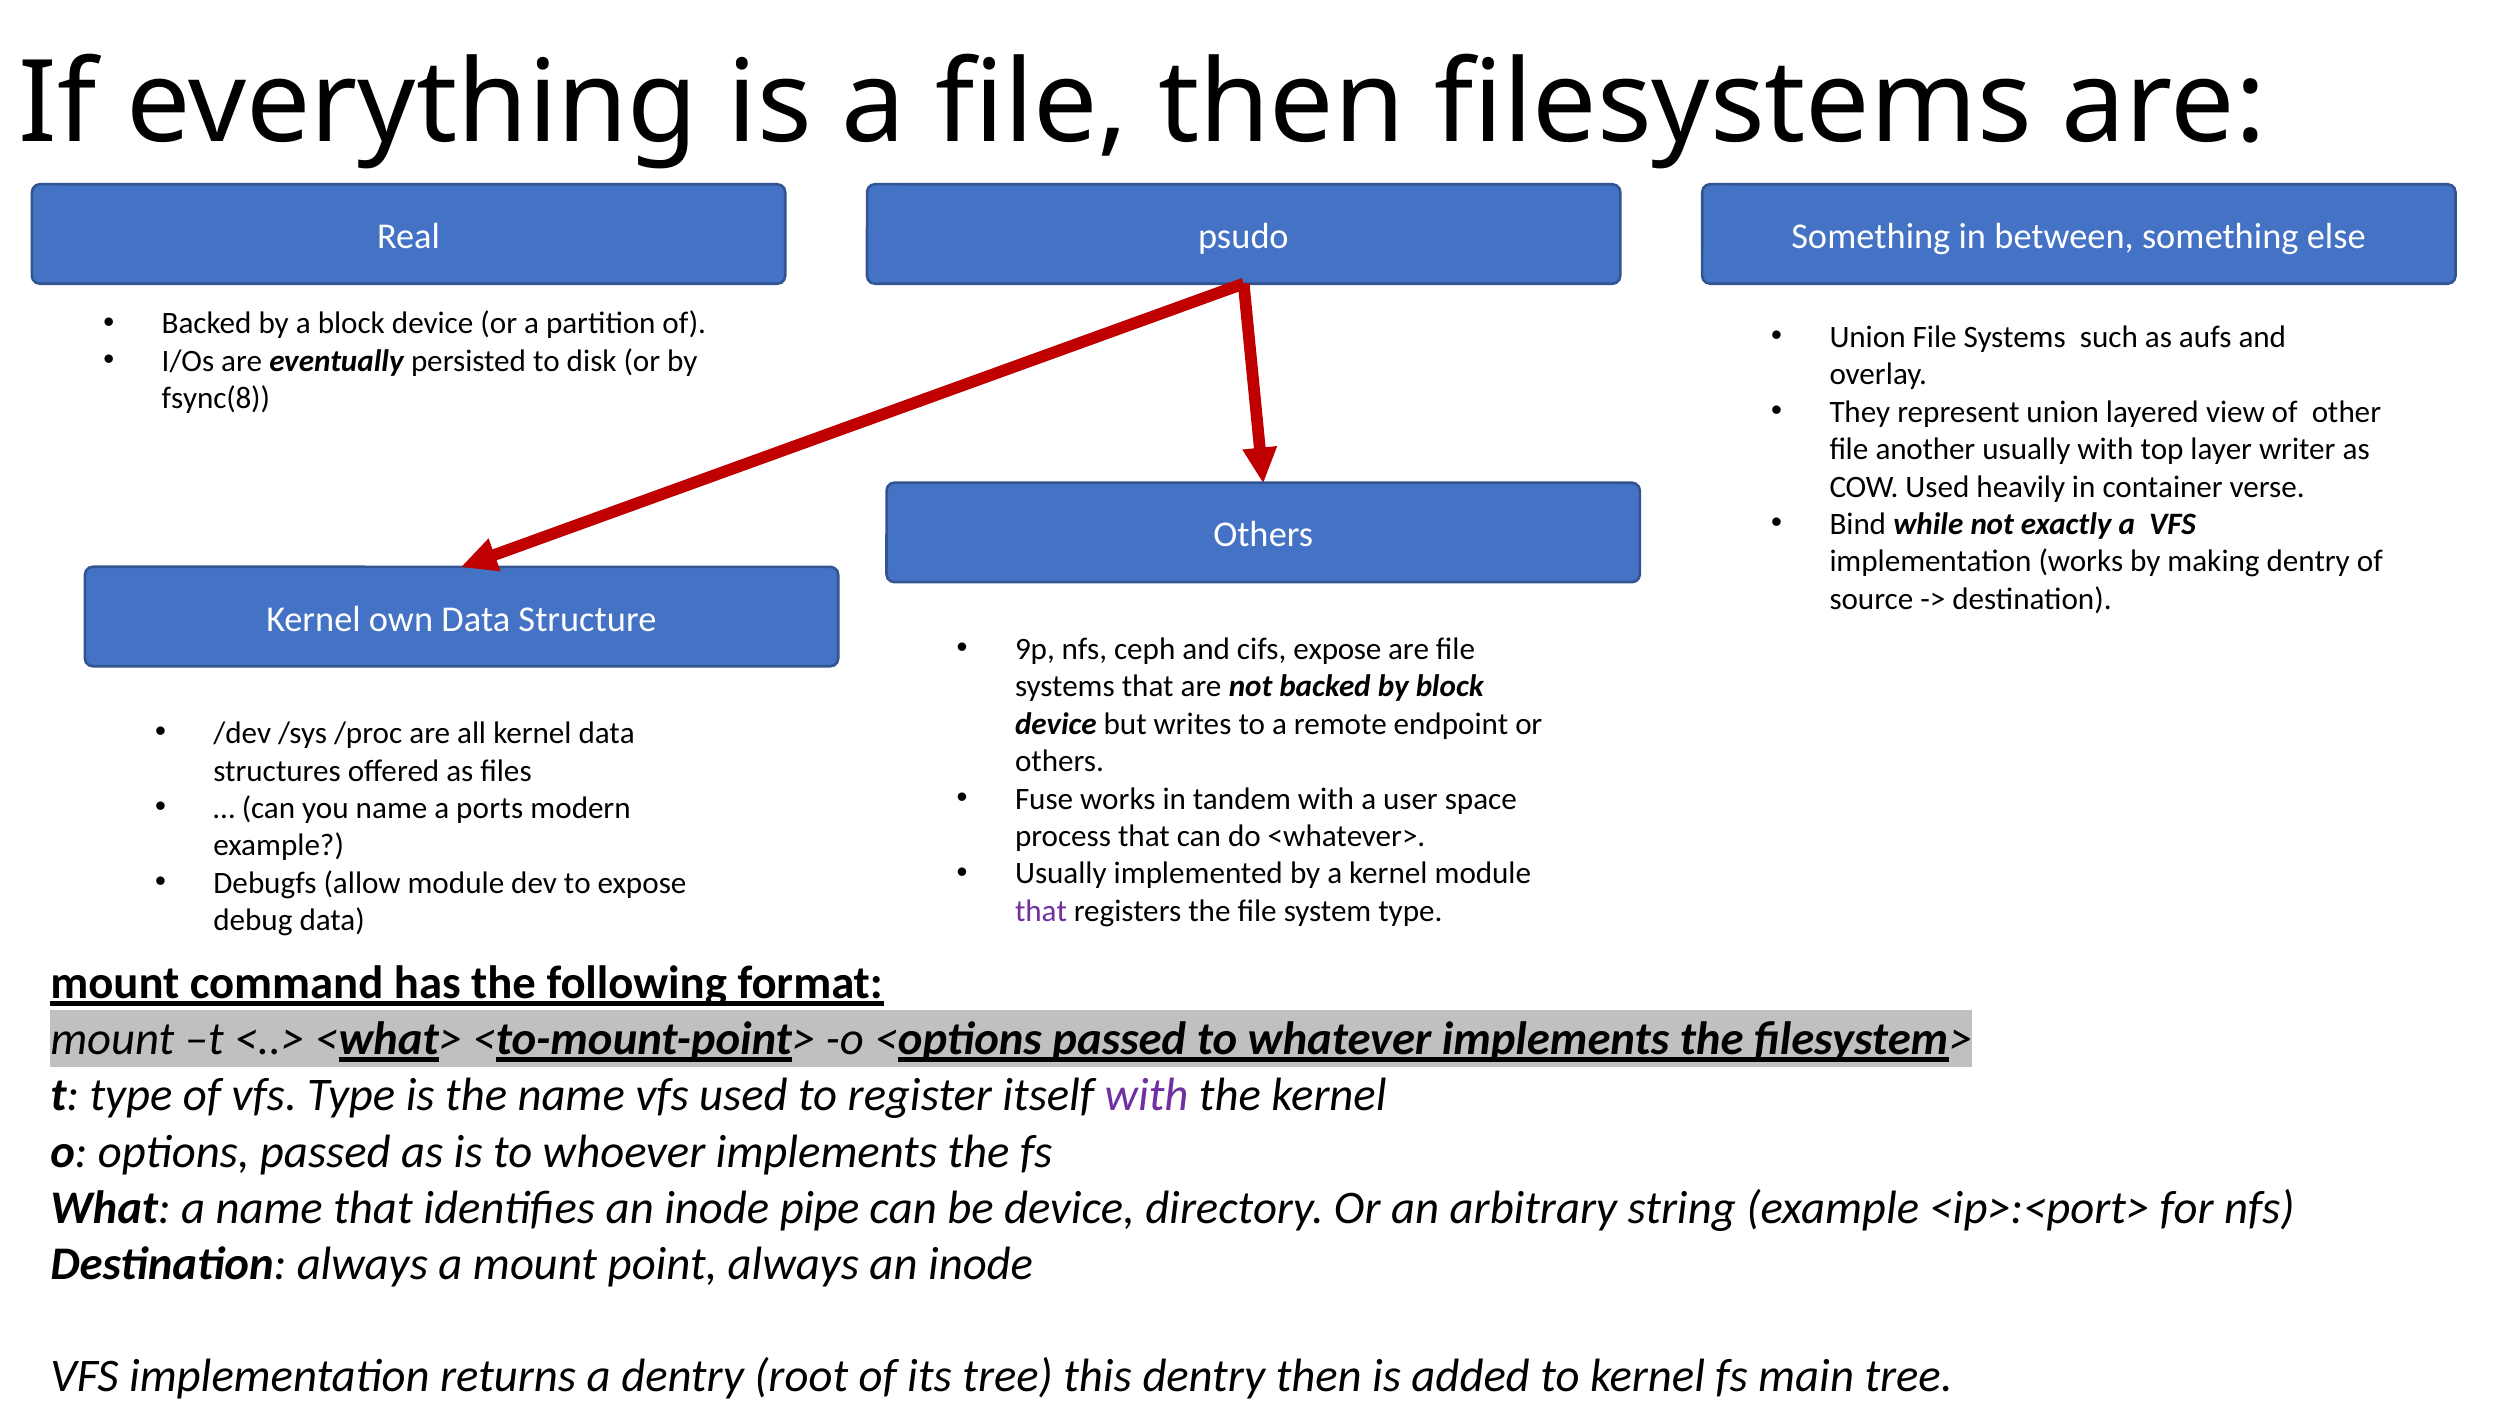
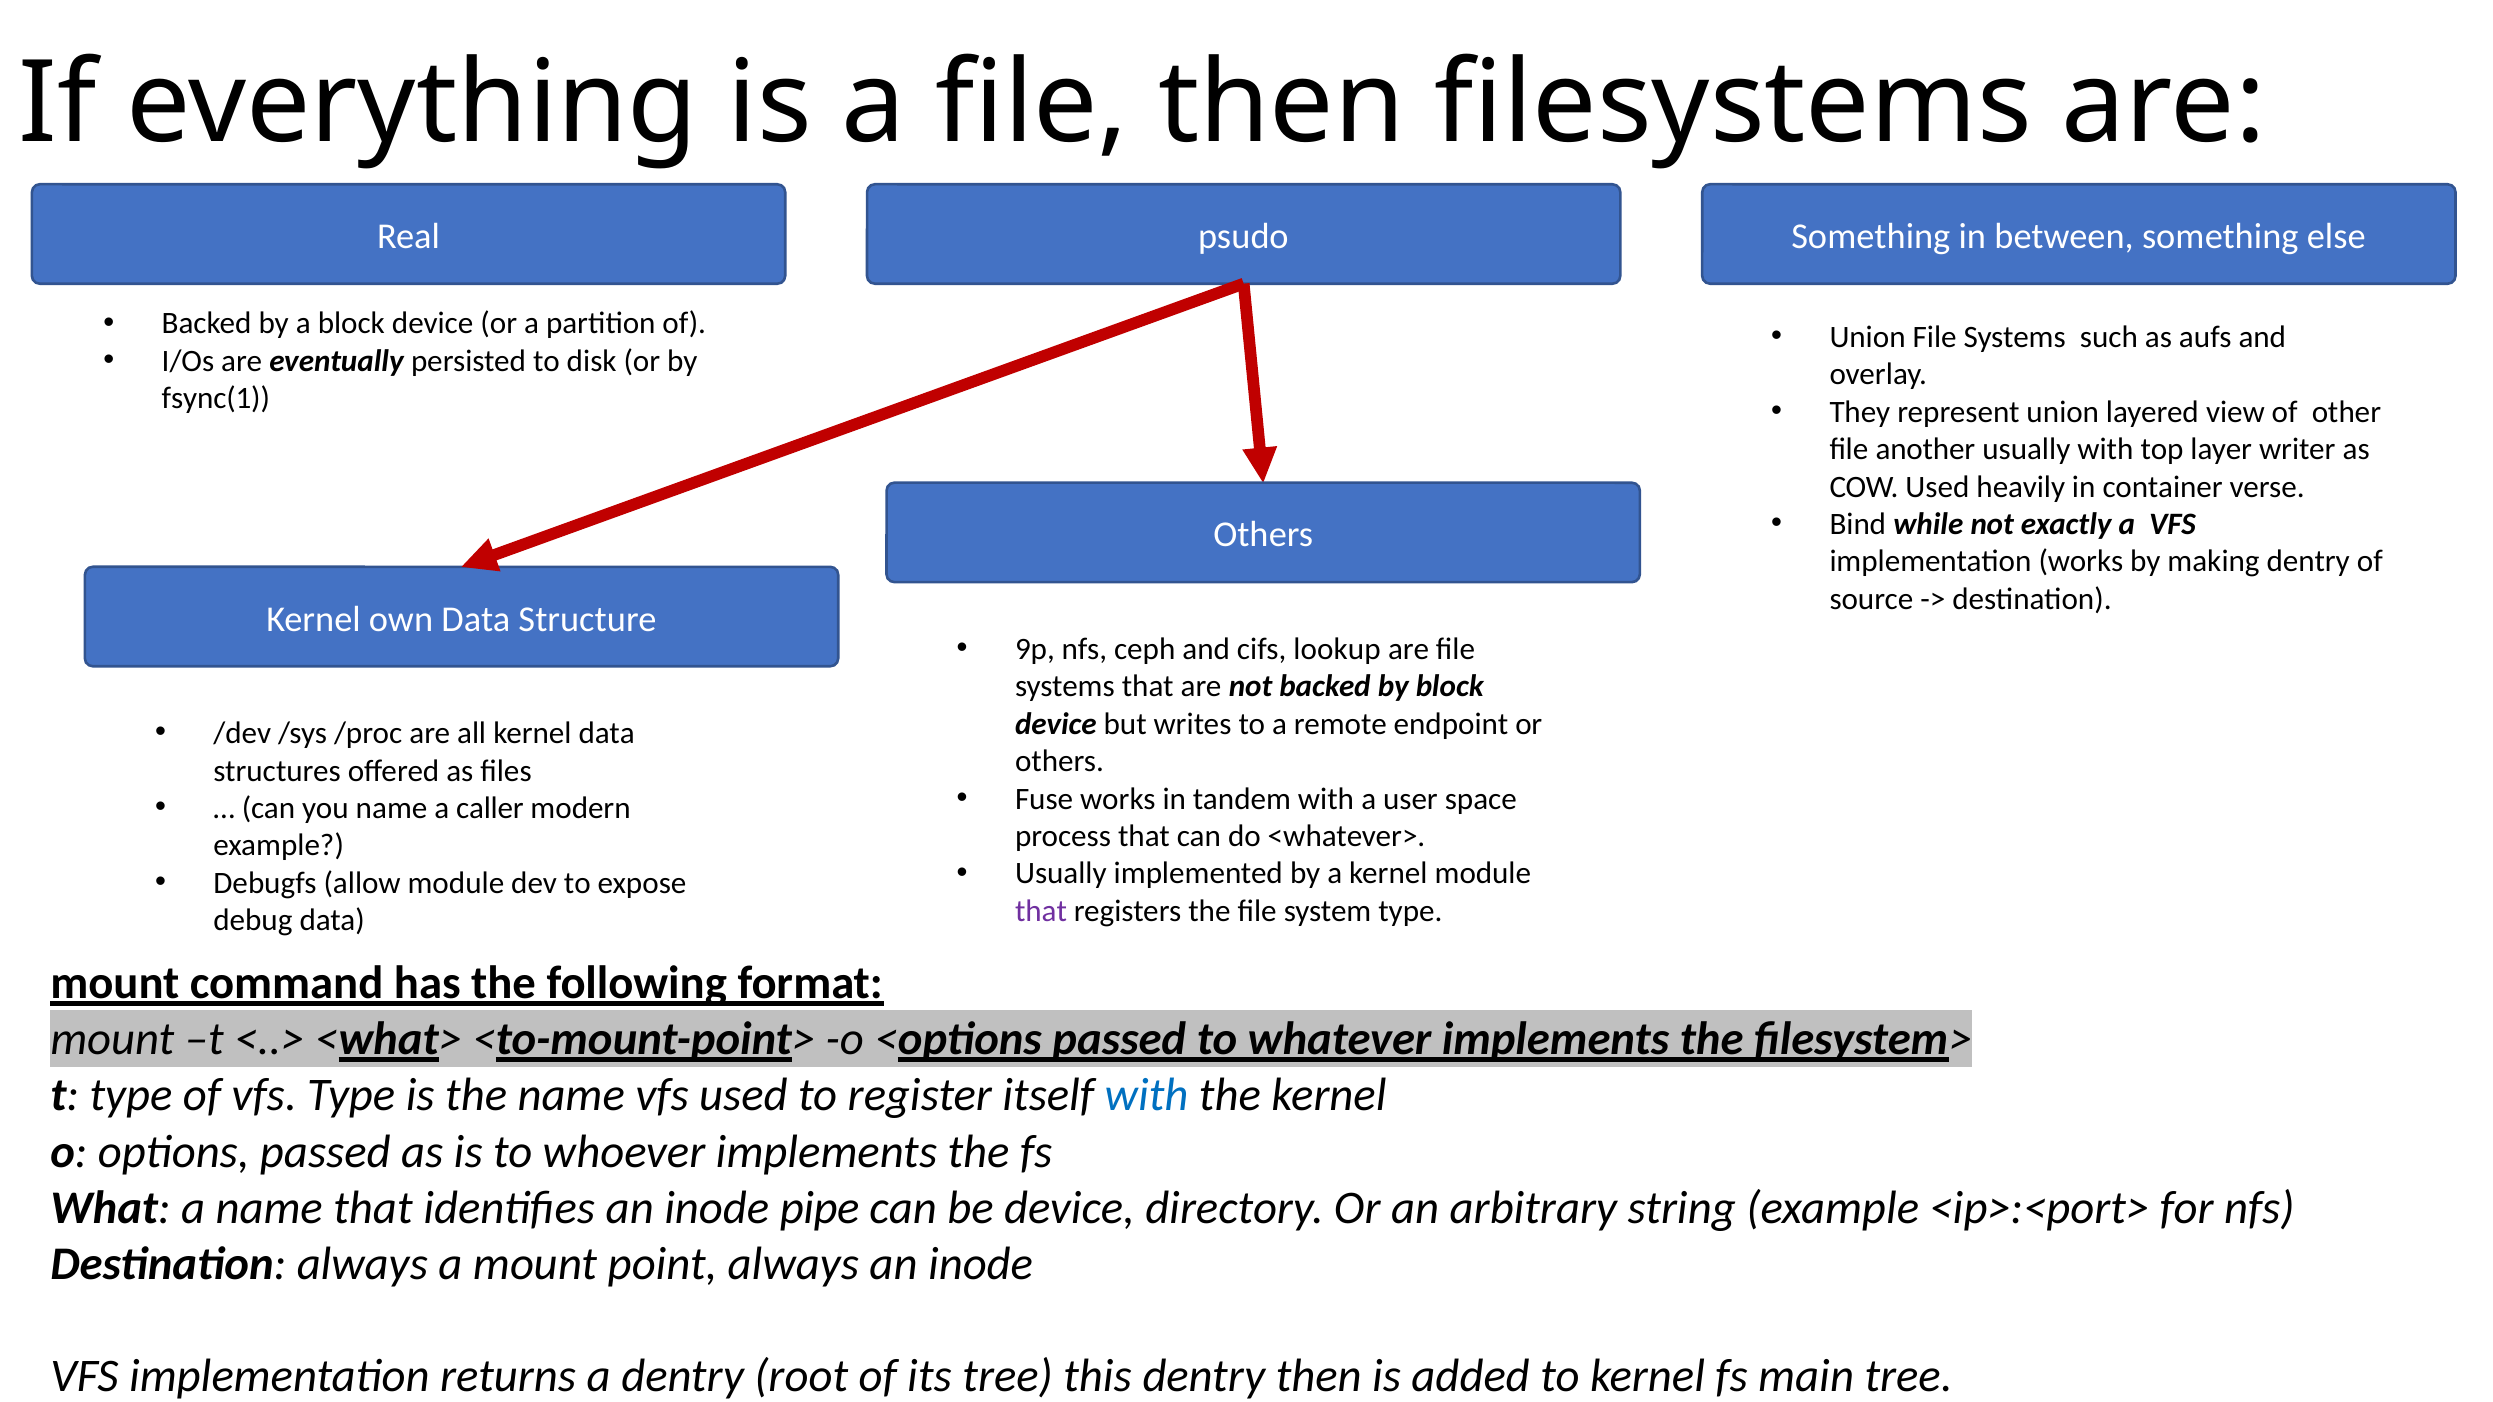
fsync(8: fsync(8 -> fsync(1
cifs expose: expose -> lookup
ports: ports -> caller
with at (1147, 1096) colour: purple -> blue
